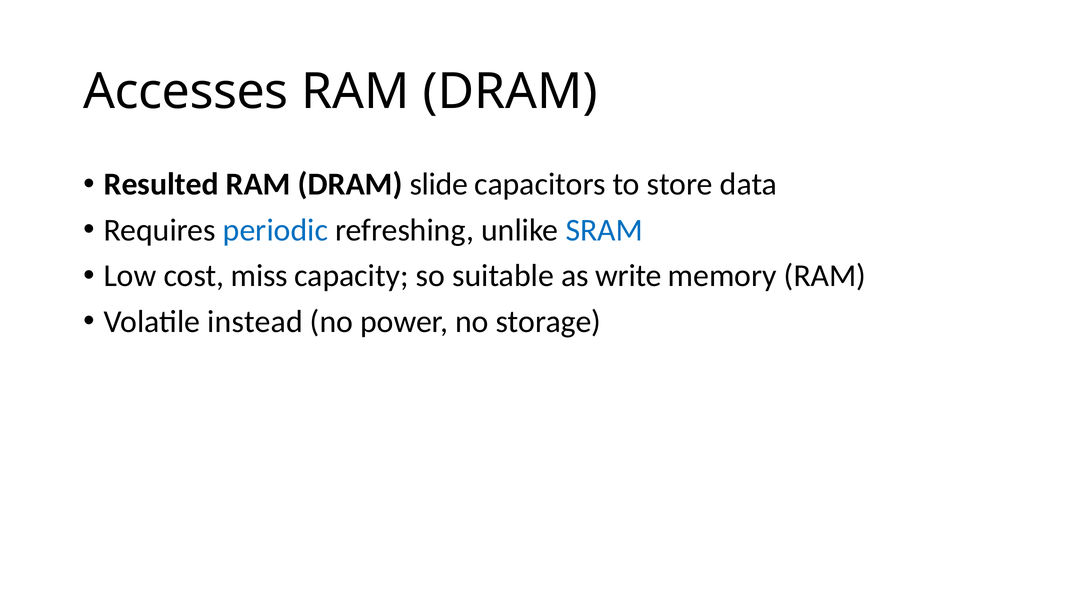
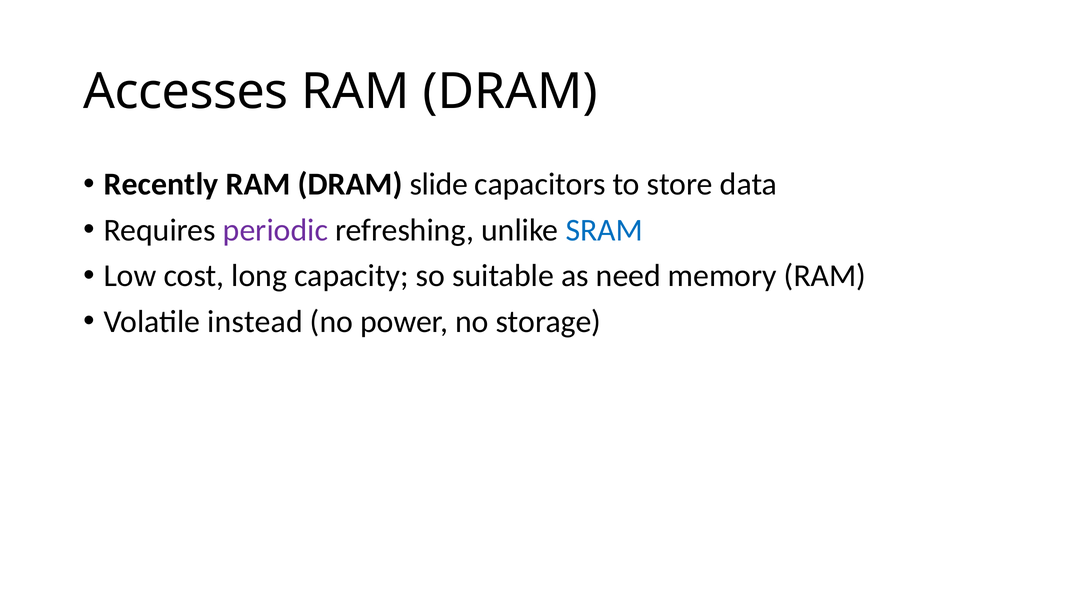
Resulted: Resulted -> Recently
periodic colour: blue -> purple
miss: miss -> long
write: write -> need
